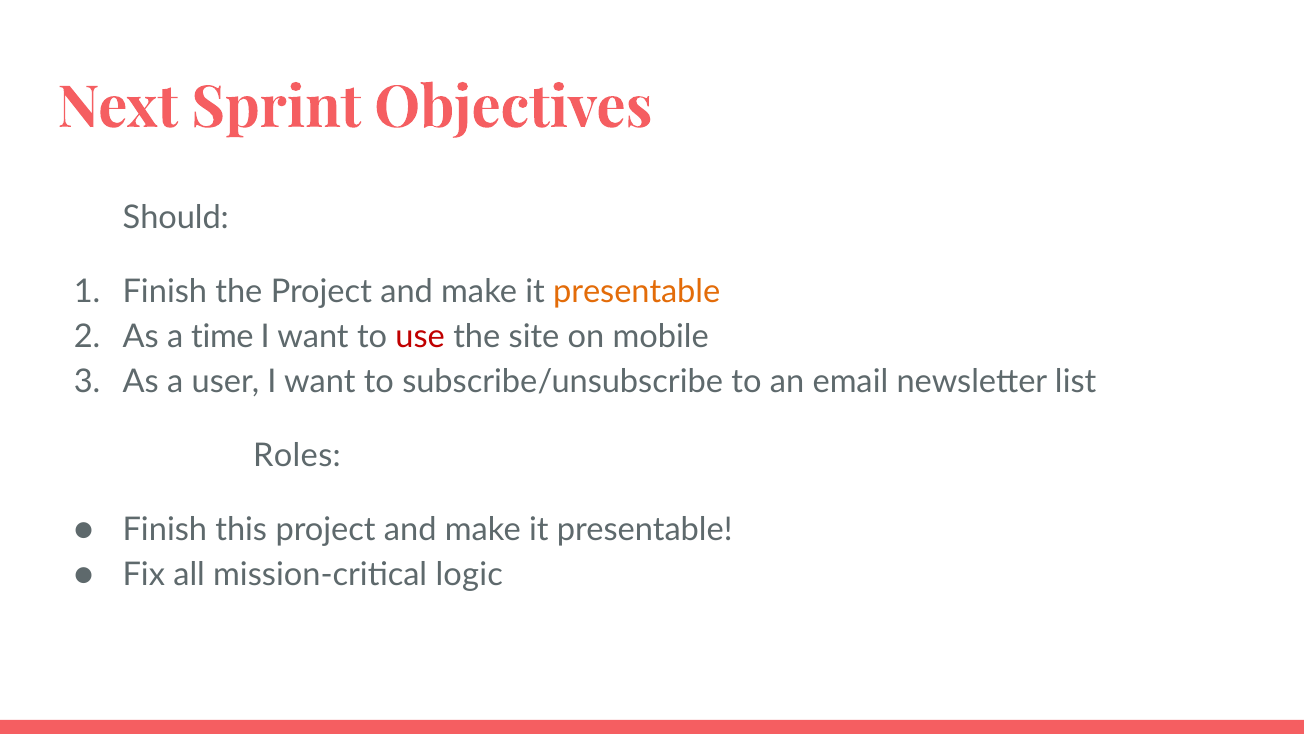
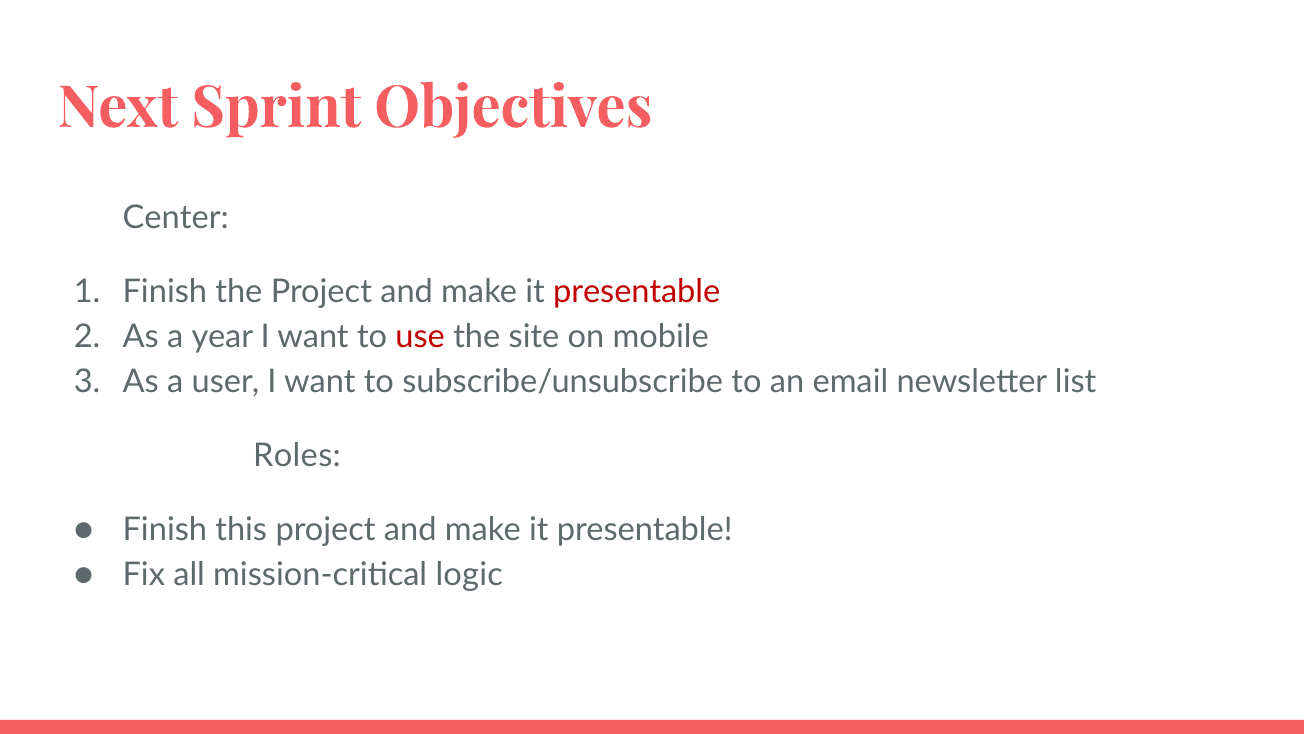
Should: Should -> Center
presentable at (637, 292) colour: orange -> red
time: time -> year
